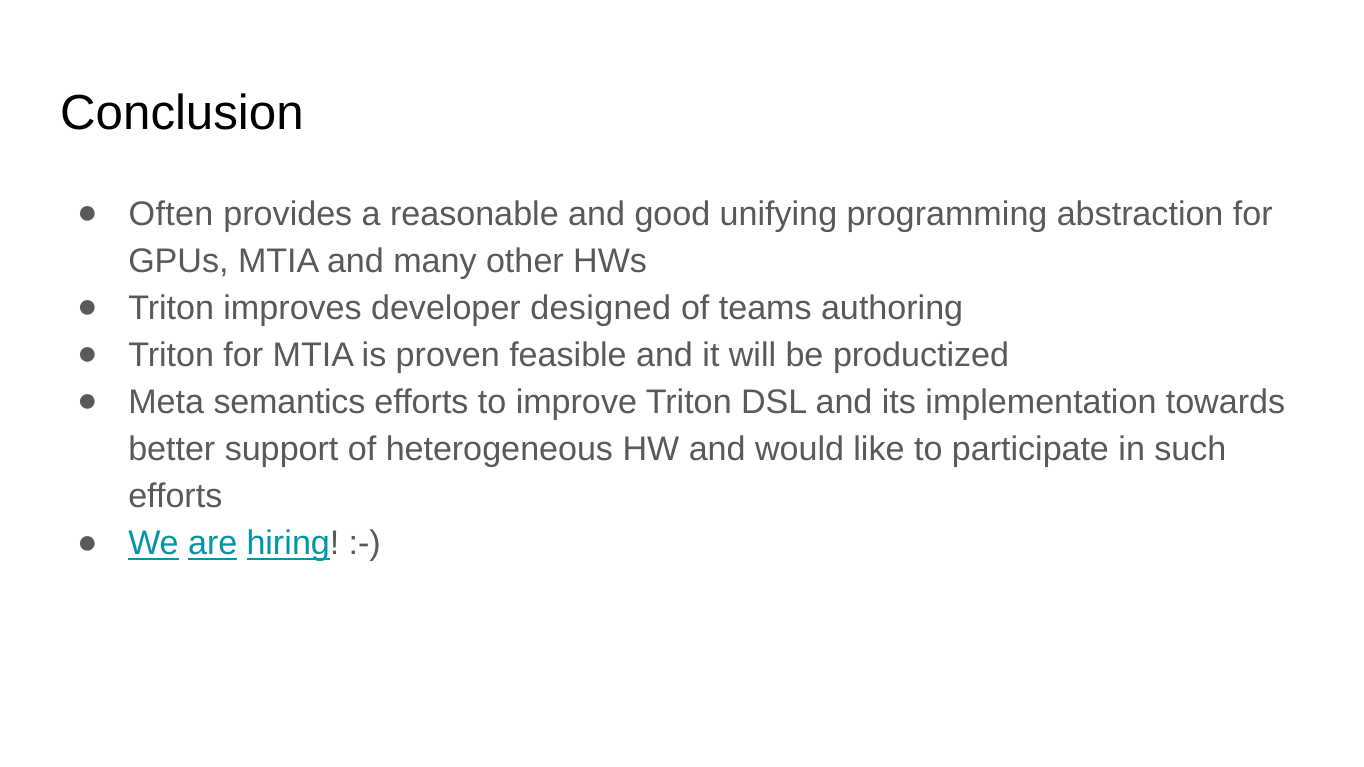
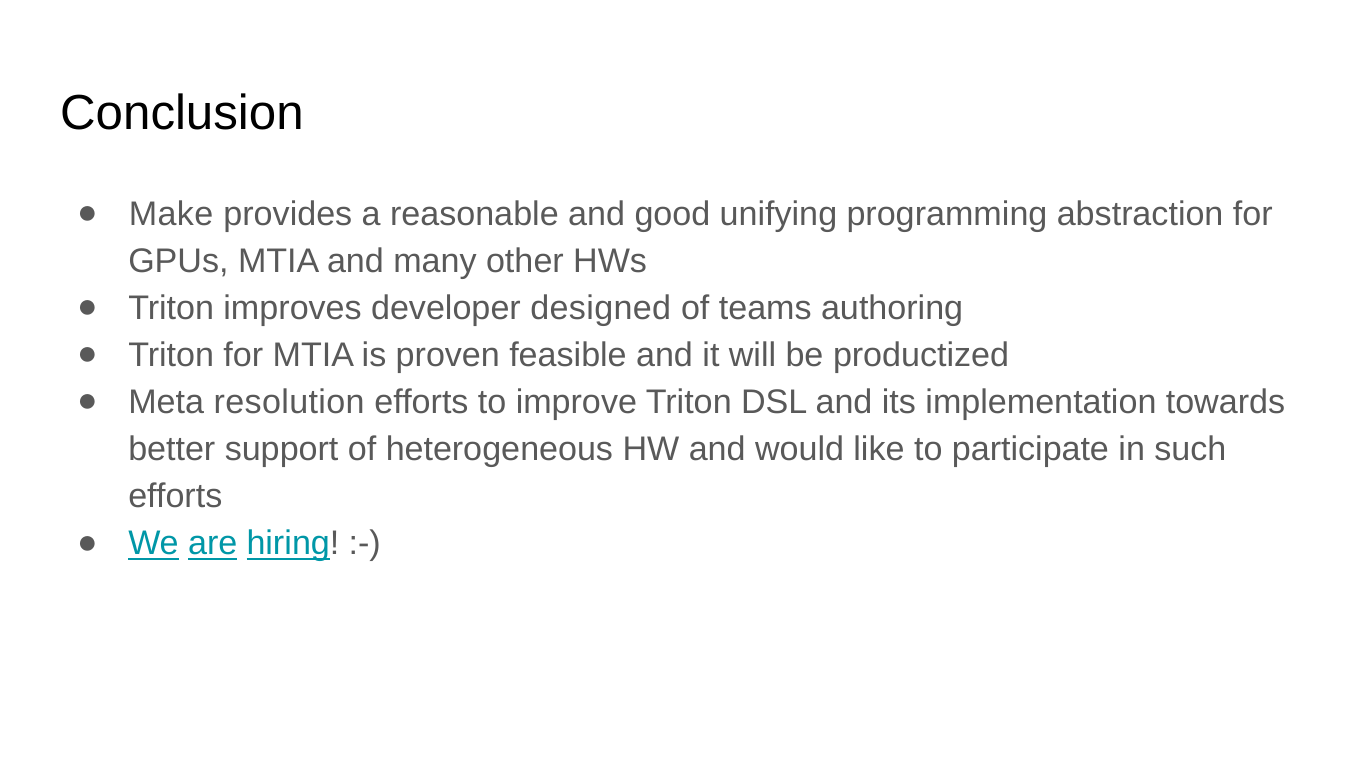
Often: Often -> Make
semantics: semantics -> resolution
